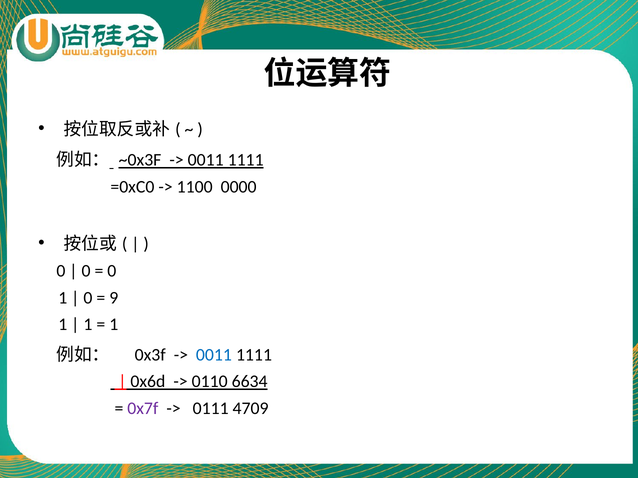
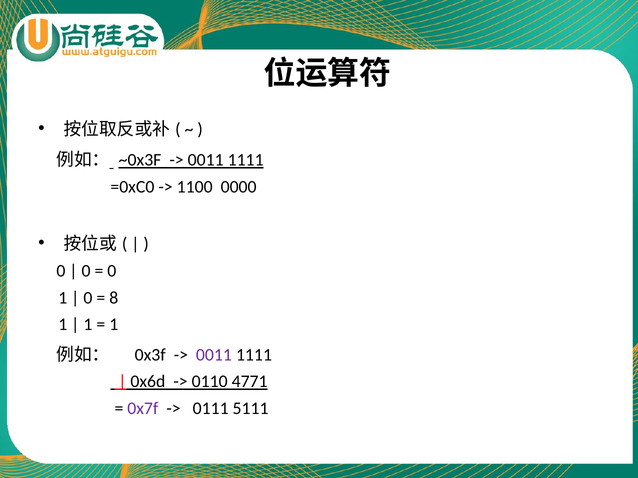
9: 9 -> 8
0011 at (214, 355) colour: blue -> purple
6634: 6634 -> 4771
4709: 4709 -> 5111
